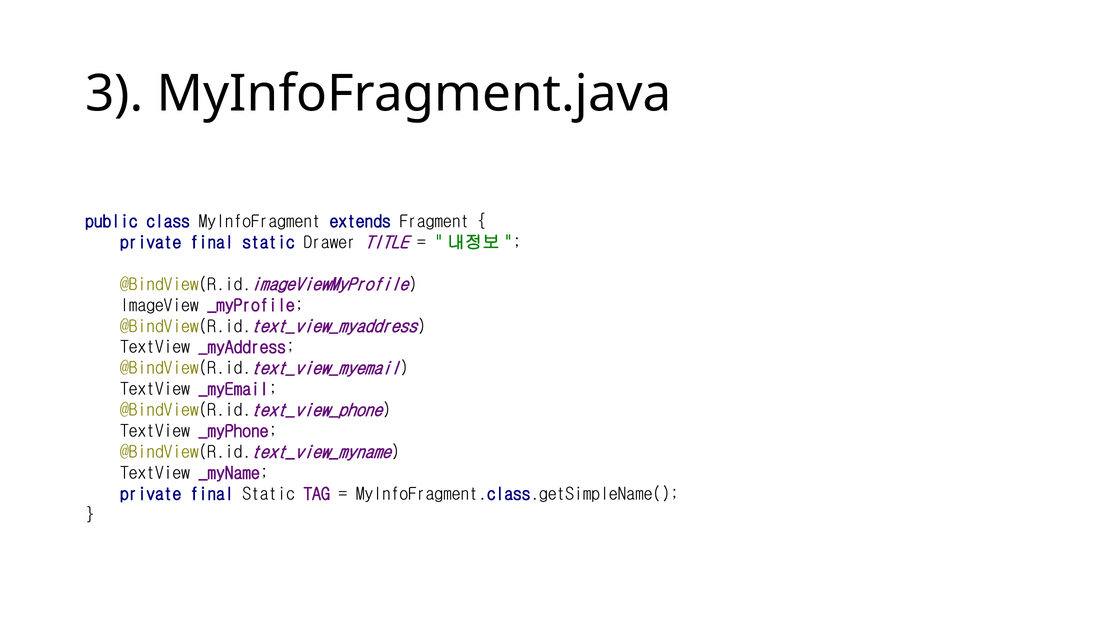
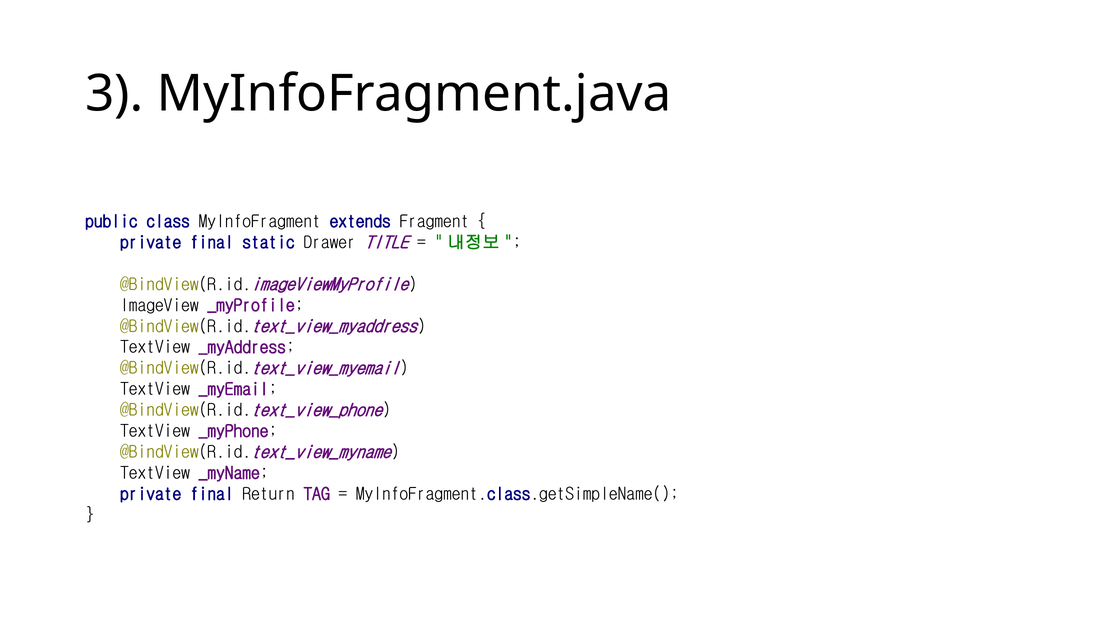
Static at (269, 494): Static -> Return
